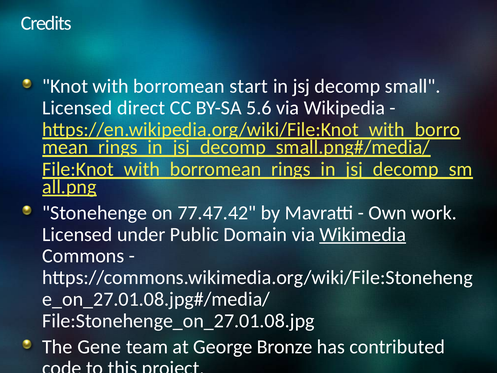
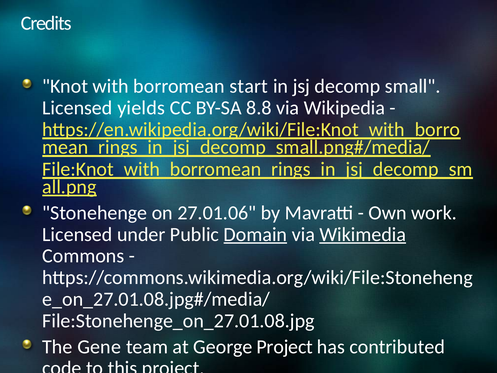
direct: direct -> yields
5.6: 5.6 -> 8.8
77.47.42: 77.47.42 -> 27.01.06
Domain underline: none -> present
George Bronze: Bronze -> Project
